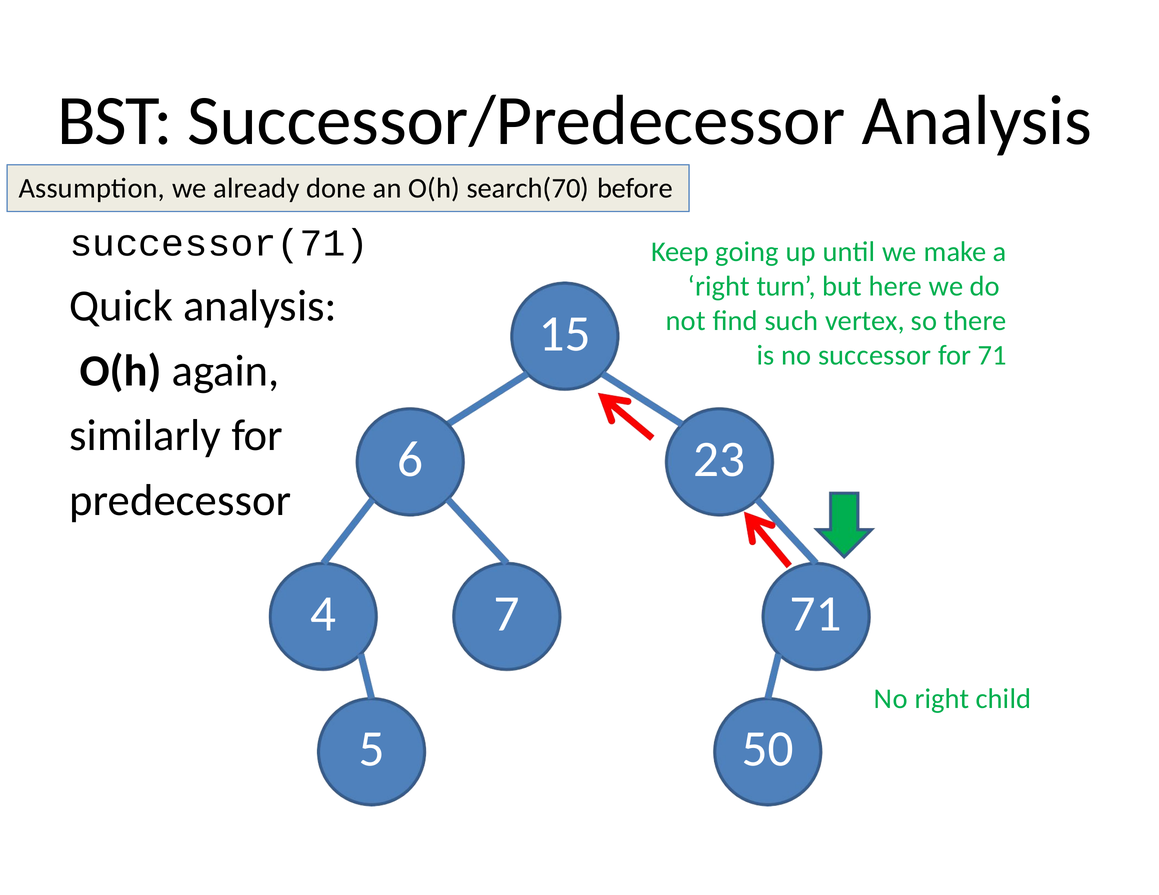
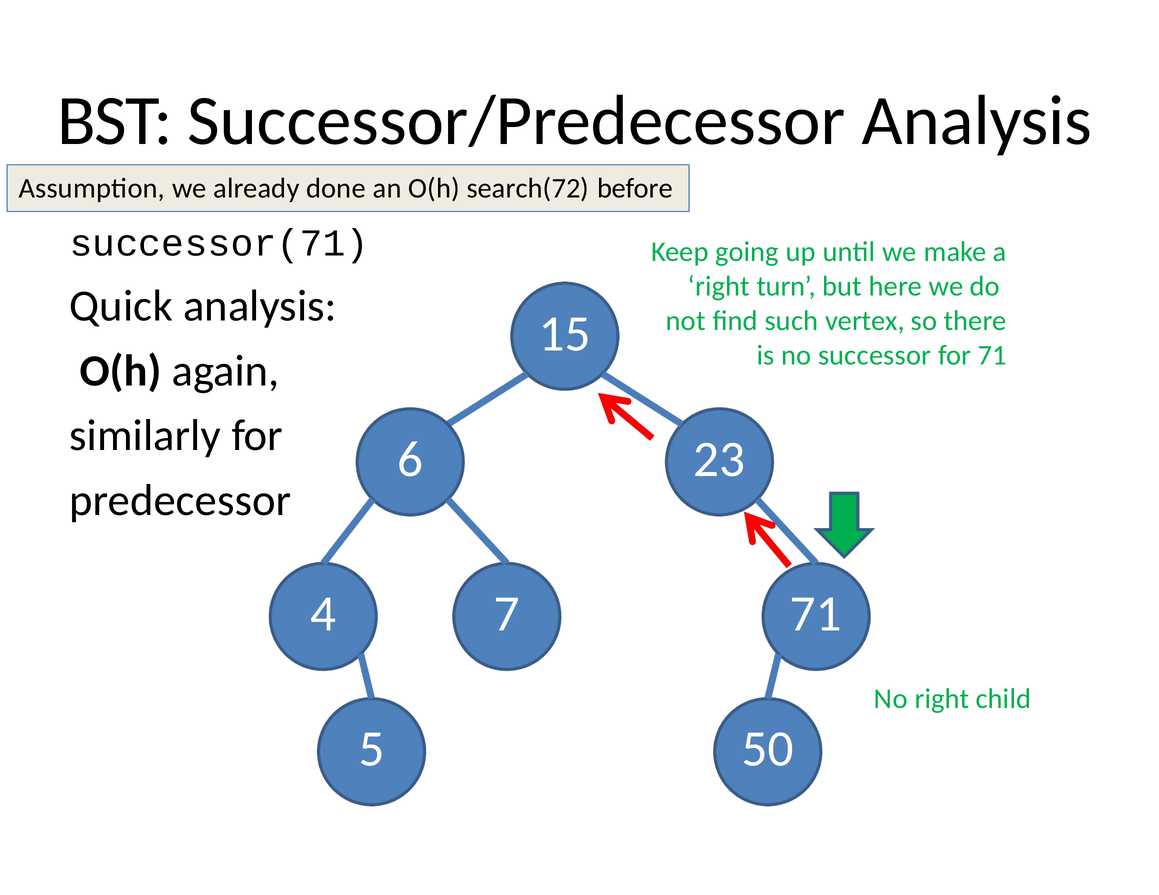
search(70: search(70 -> search(72
